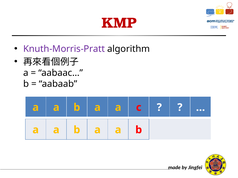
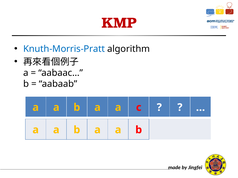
Knuth-Morris-Pratt colour: purple -> blue
